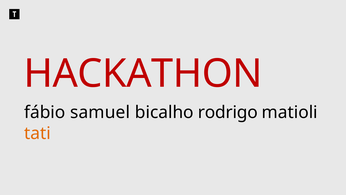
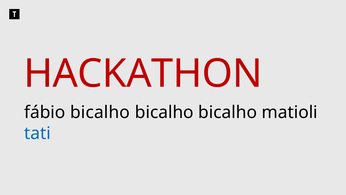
fábio samuel: samuel -> bicalho
rodrigo at (228, 112): rodrigo -> bicalho
tati colour: orange -> blue
